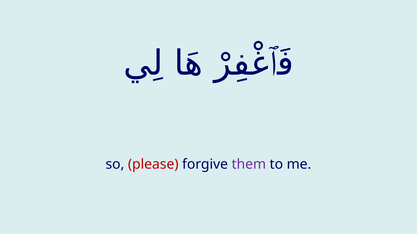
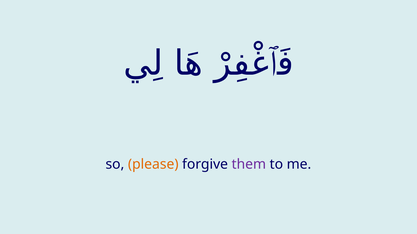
please colour: red -> orange
